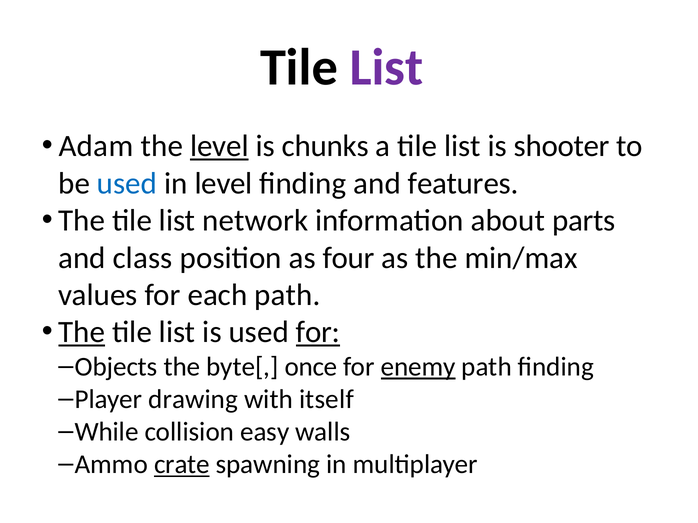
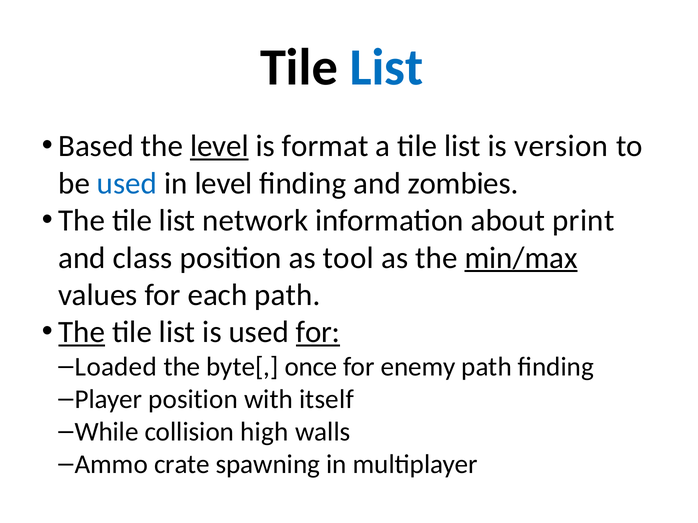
List at (387, 68) colour: purple -> blue
Adam: Adam -> Based
chunks: chunks -> format
shooter: shooter -> version
features: features -> zombies
parts: parts -> print
four: four -> tool
min/max underline: none -> present
Objects: Objects -> Loaded
enemy underline: present -> none
Player drawing: drawing -> position
easy: easy -> high
crate underline: present -> none
